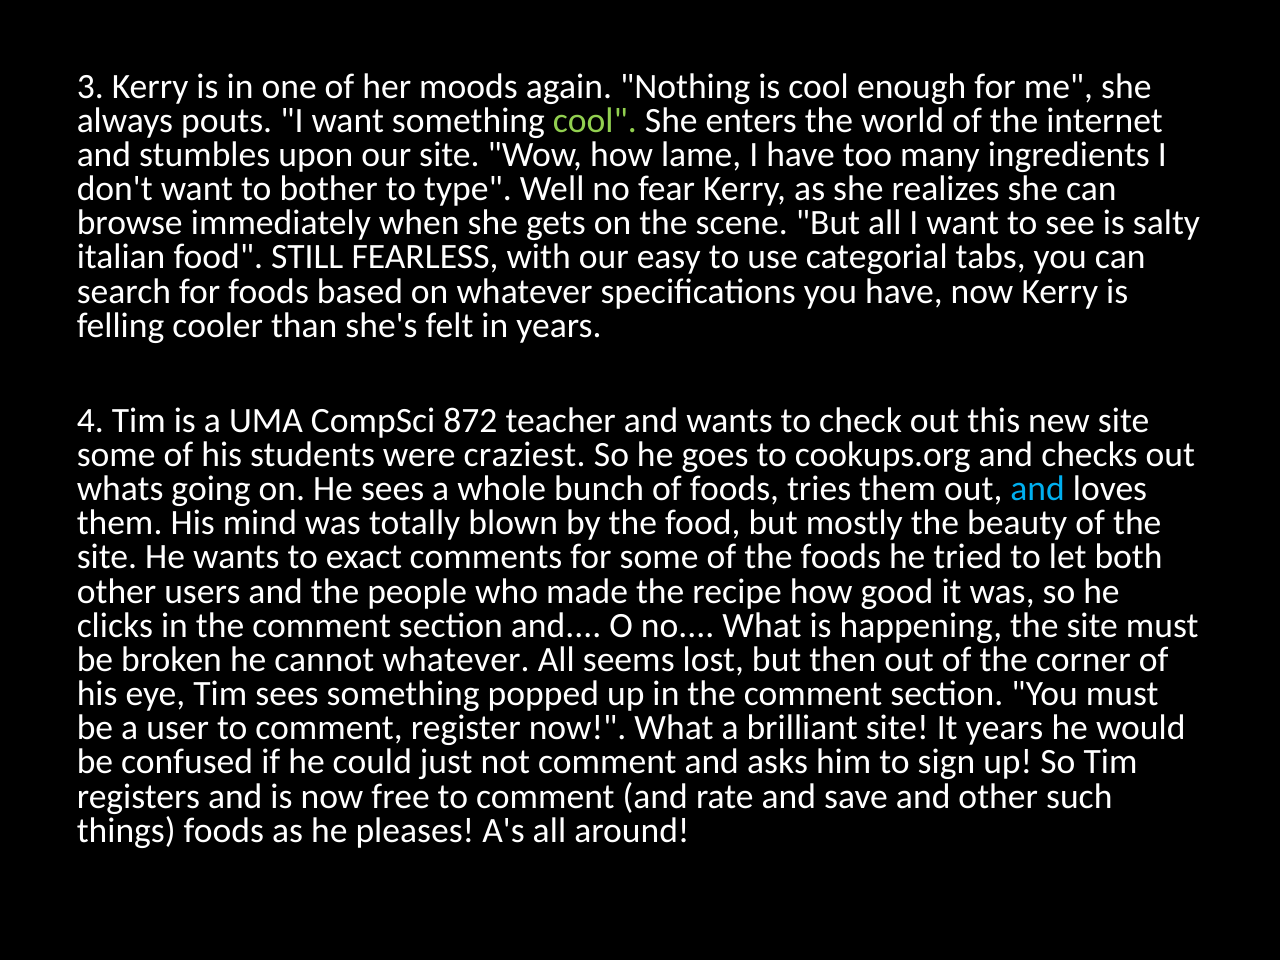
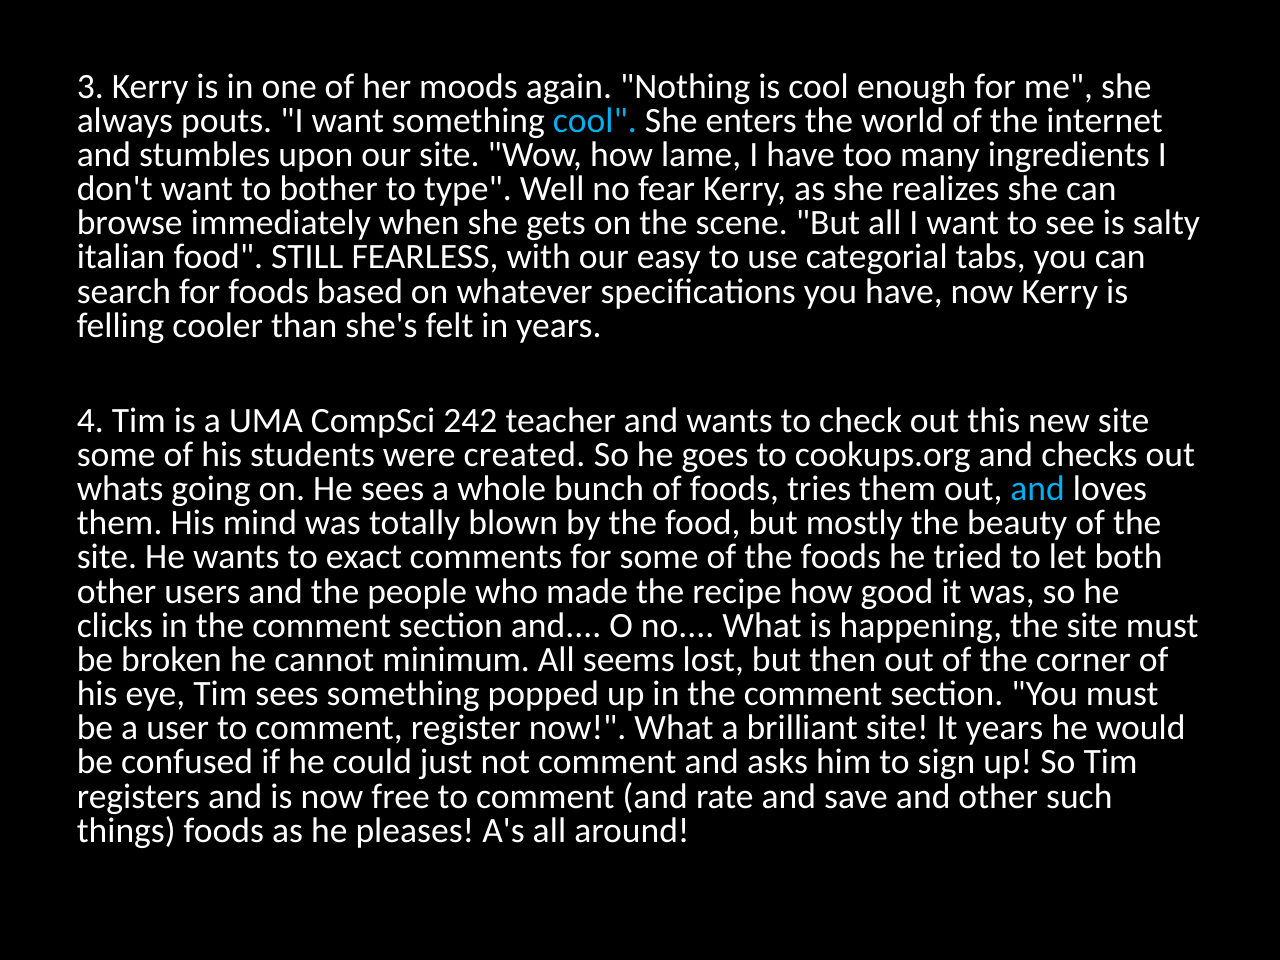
cool at (595, 120) colour: light green -> light blue
872: 872 -> 242
craziest: craziest -> created
cannot whatever: whatever -> minimum
